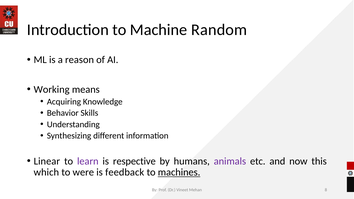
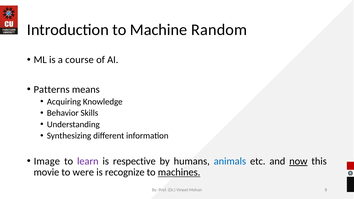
reason: reason -> course
Working: Working -> Patterns
Linear: Linear -> Image
animals colour: purple -> blue
now underline: none -> present
which: which -> movie
feedback: feedback -> recognize
